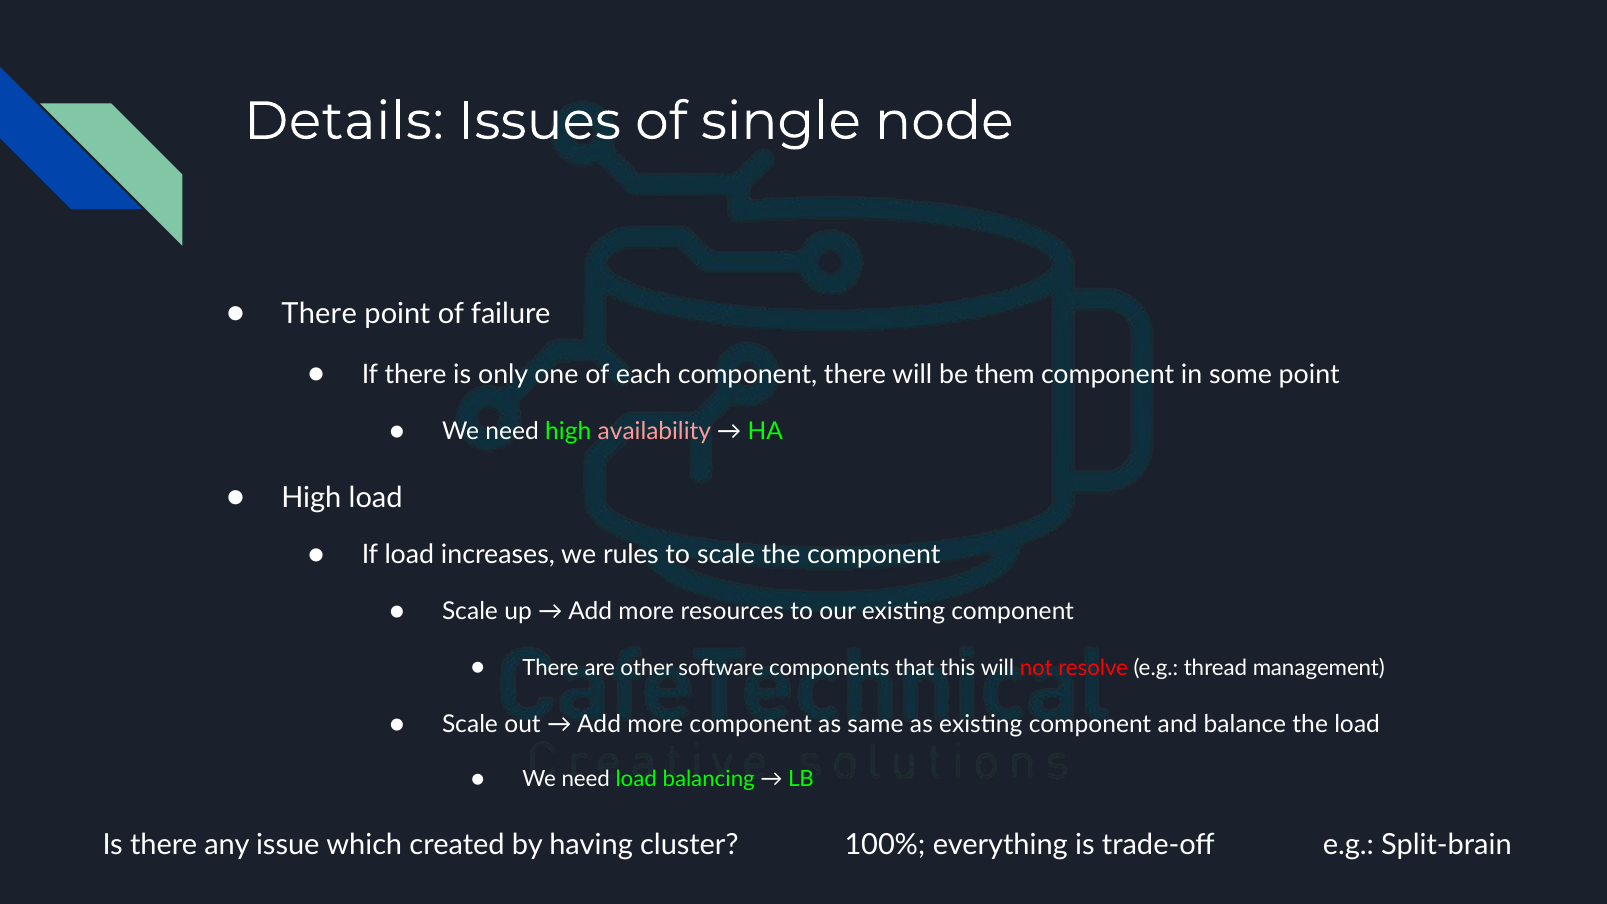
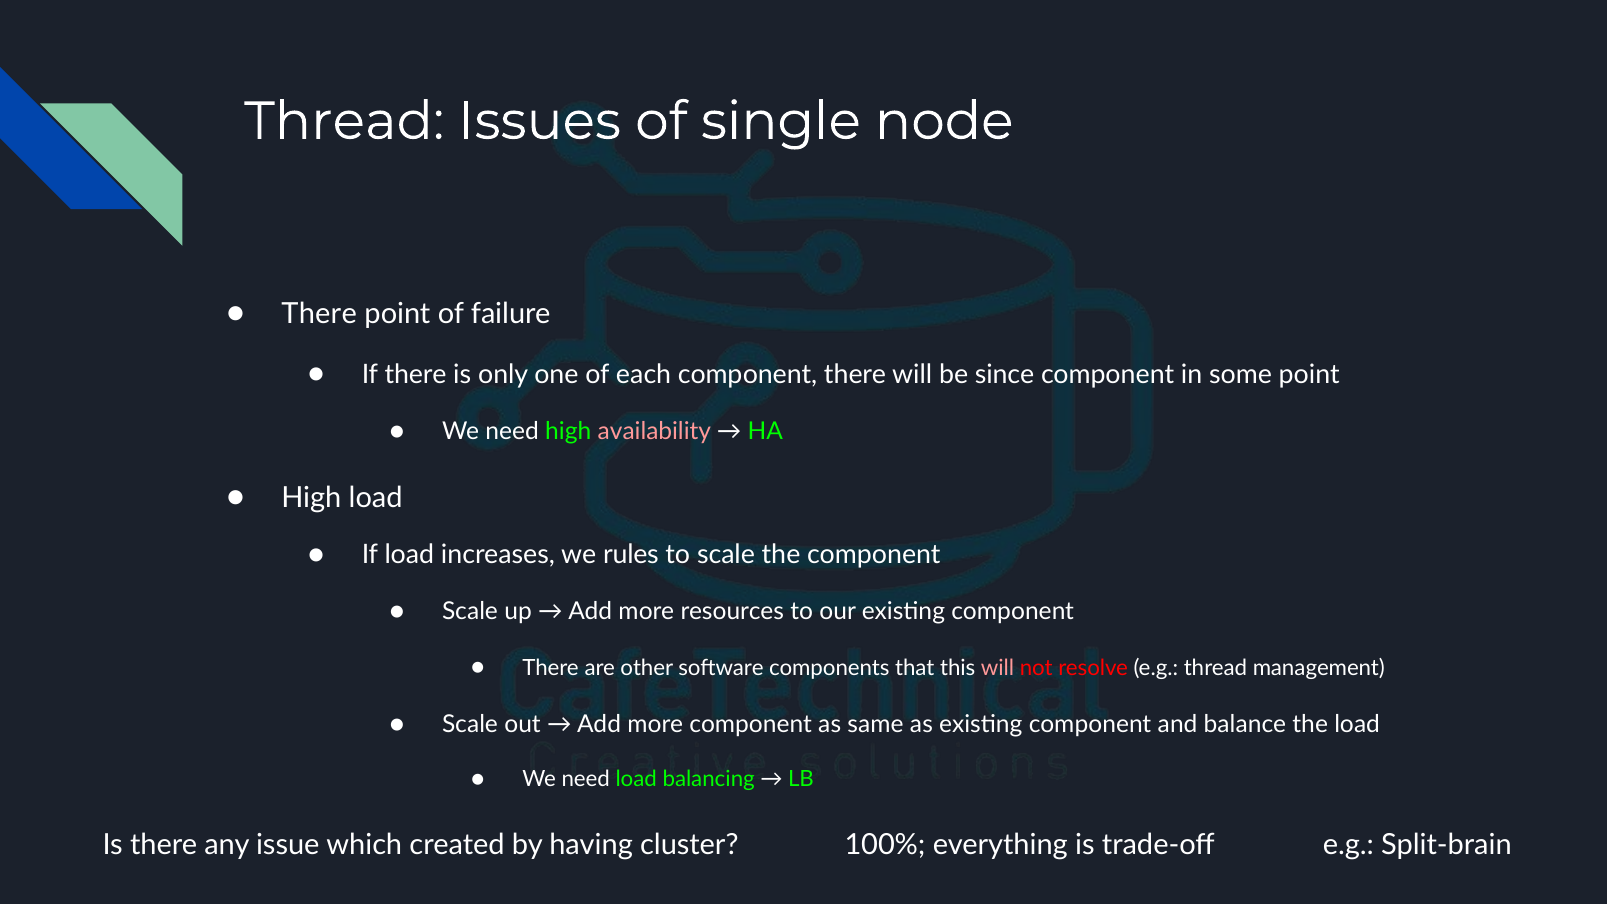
Details at (344, 121): Details -> Thread
them: them -> since
will at (998, 668) colour: white -> pink
